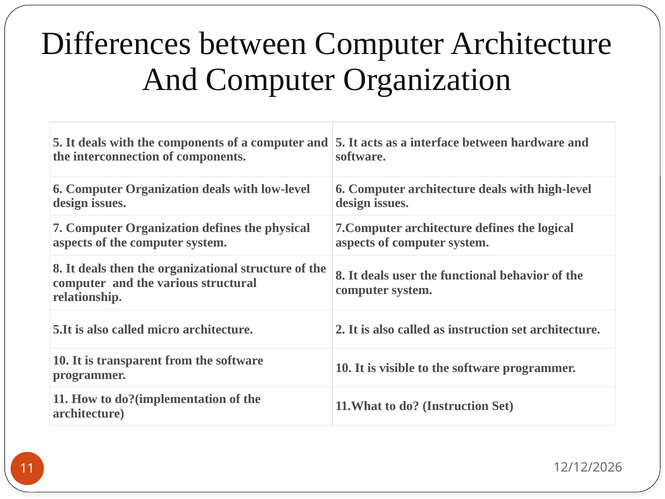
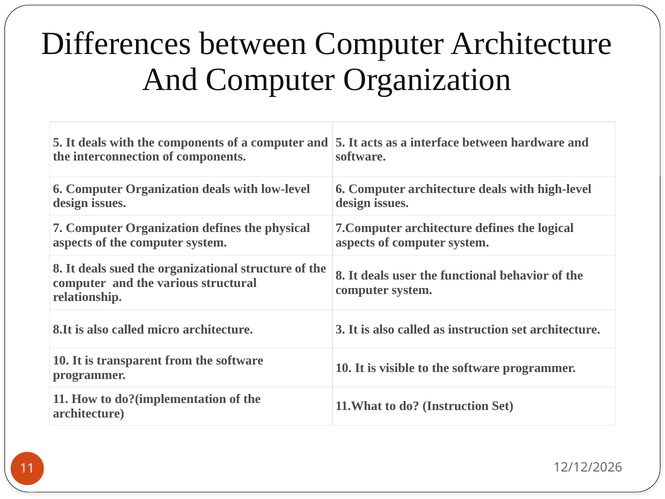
then: then -> sued
5.It: 5.It -> 8.It
2: 2 -> 3
